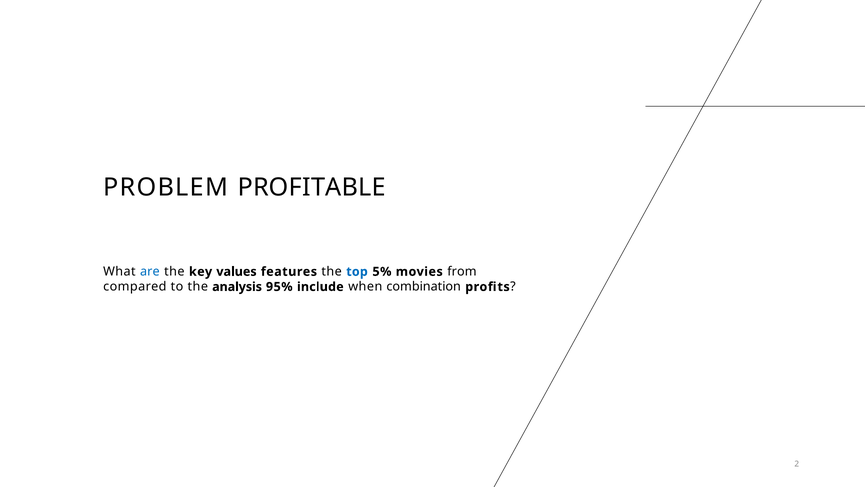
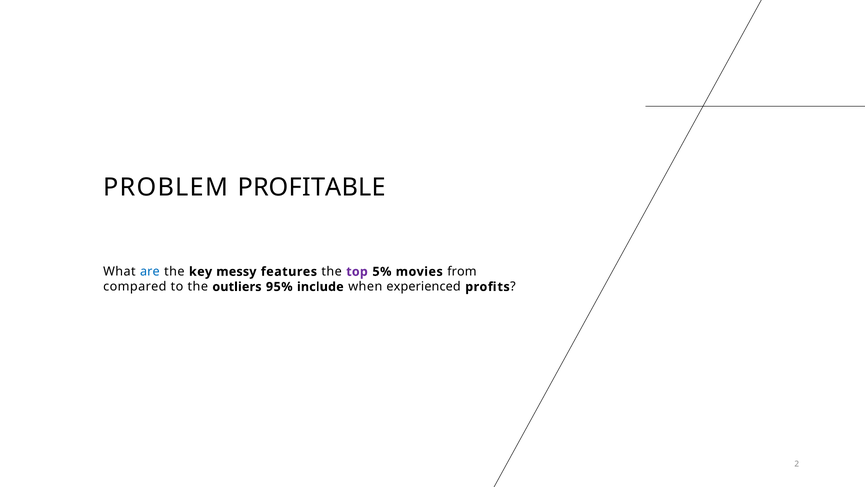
values: values -> messy
top colour: blue -> purple
analysis: analysis -> outliers
combination: combination -> experienced
